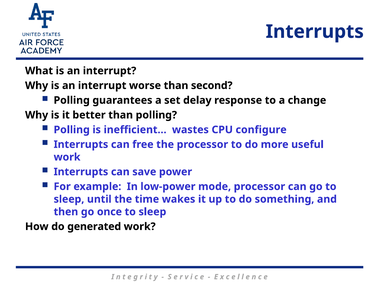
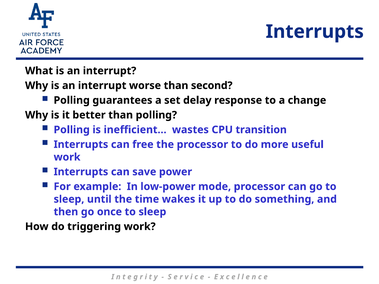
configure: configure -> transition
generated: generated -> triggering
